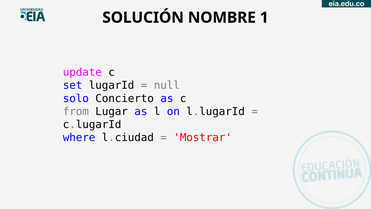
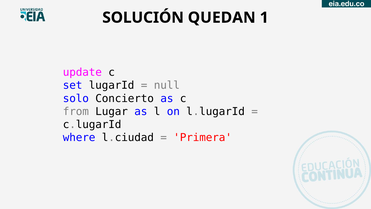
NOMBRE: NOMBRE -> QUEDAN
Mostrar: Mostrar -> Primera
